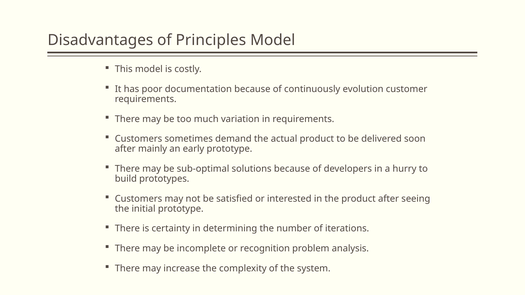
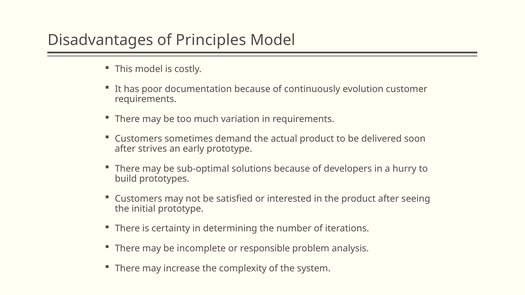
mainly: mainly -> strives
recognition: recognition -> responsible
